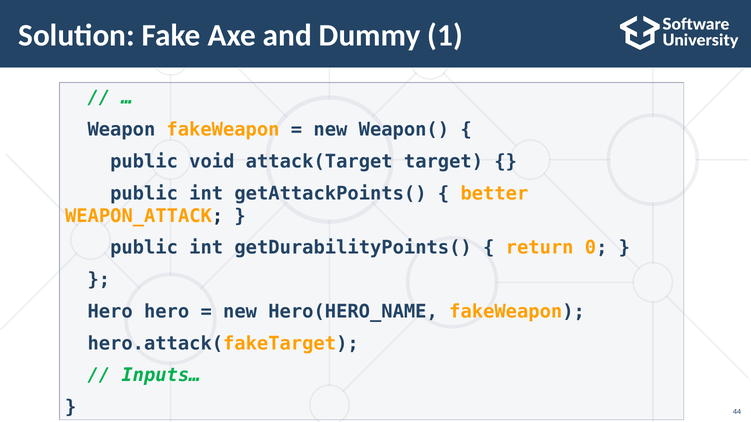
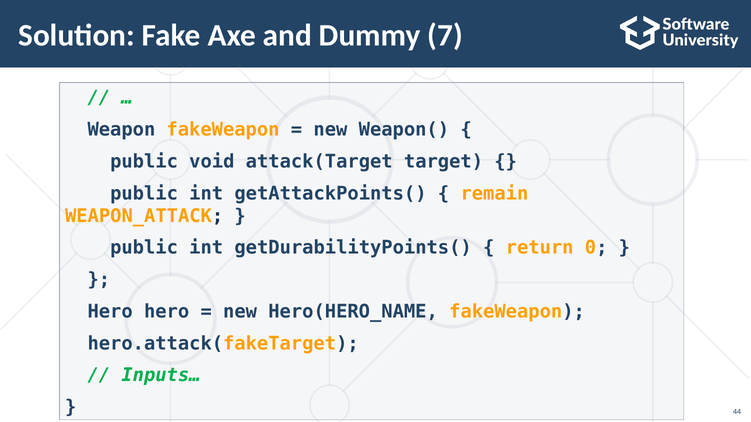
1: 1 -> 7
better: better -> remain
